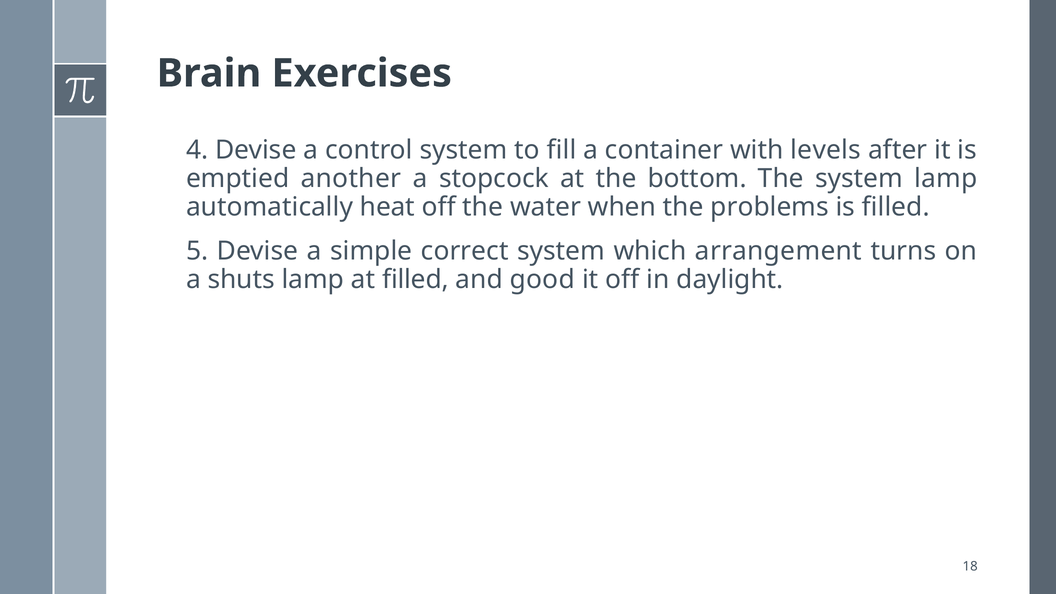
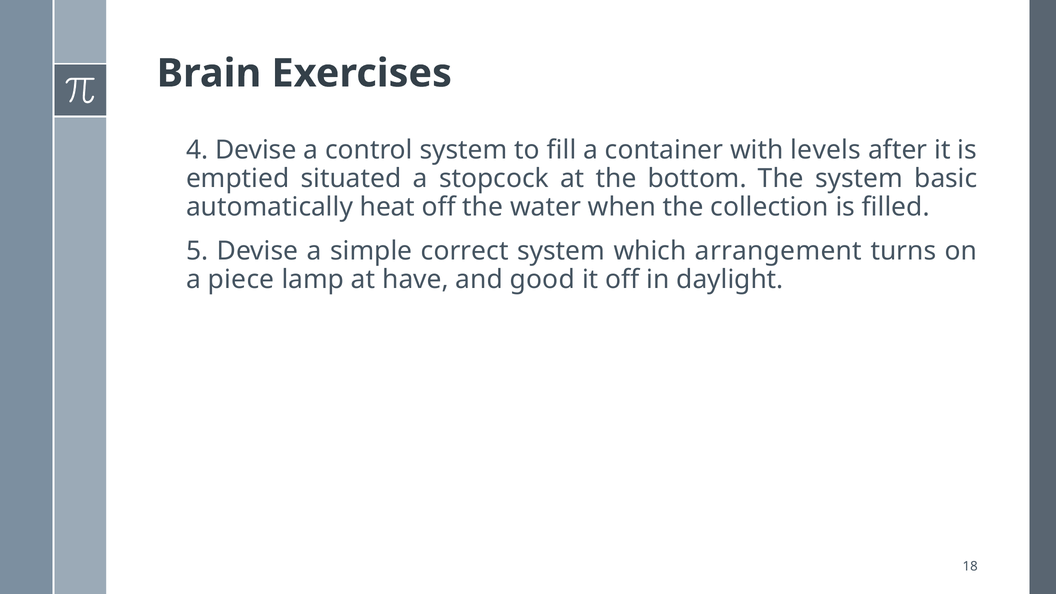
another: another -> situated
system lamp: lamp -> basic
problems: problems -> collection
shuts: shuts -> piece
at filled: filled -> have
